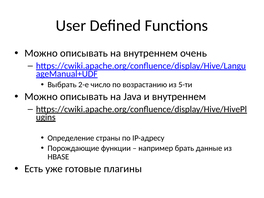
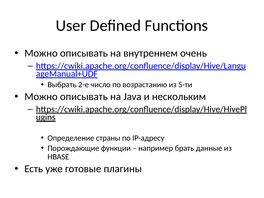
и внутреннем: внутреннем -> нескольким
